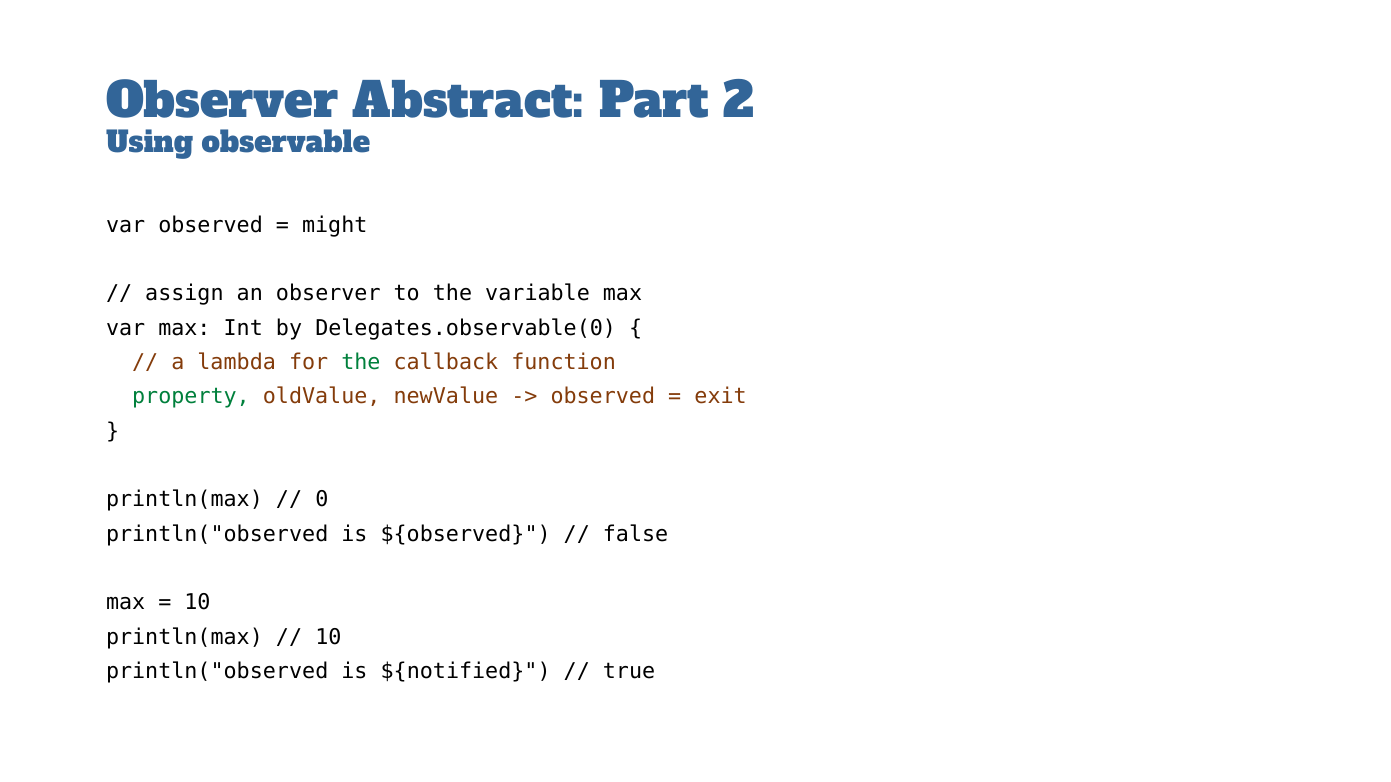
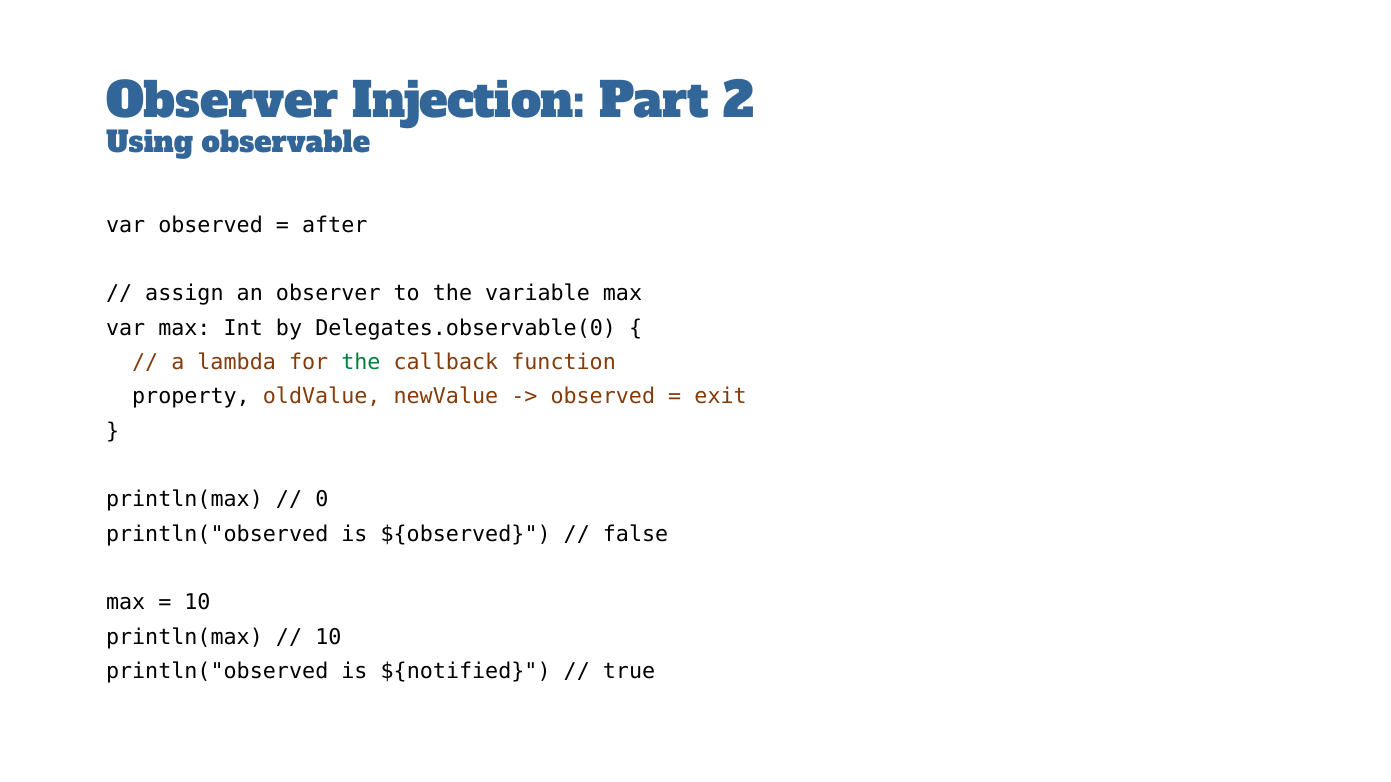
Abstract: Abstract -> Injection
might: might -> after
property colour: green -> black
